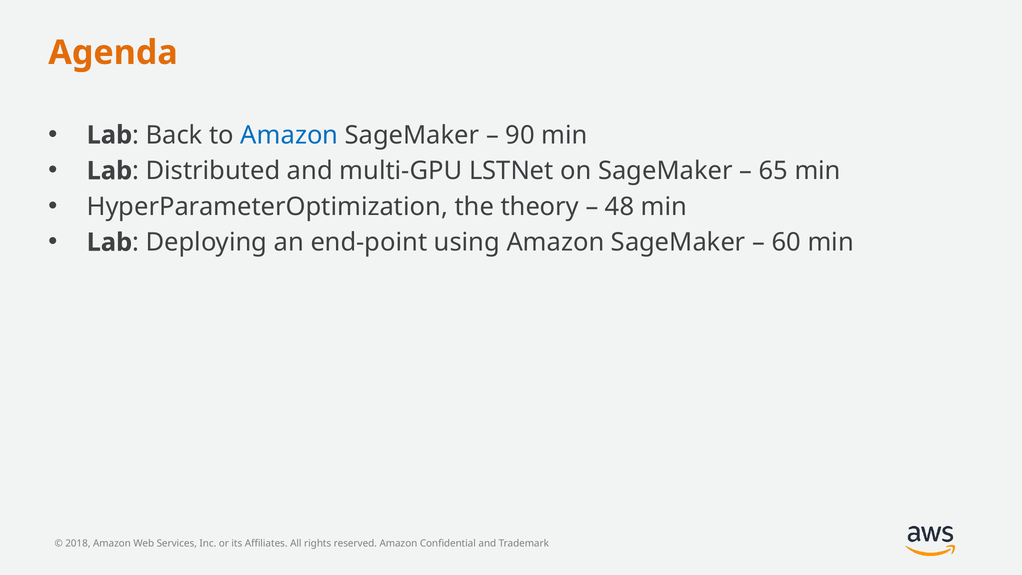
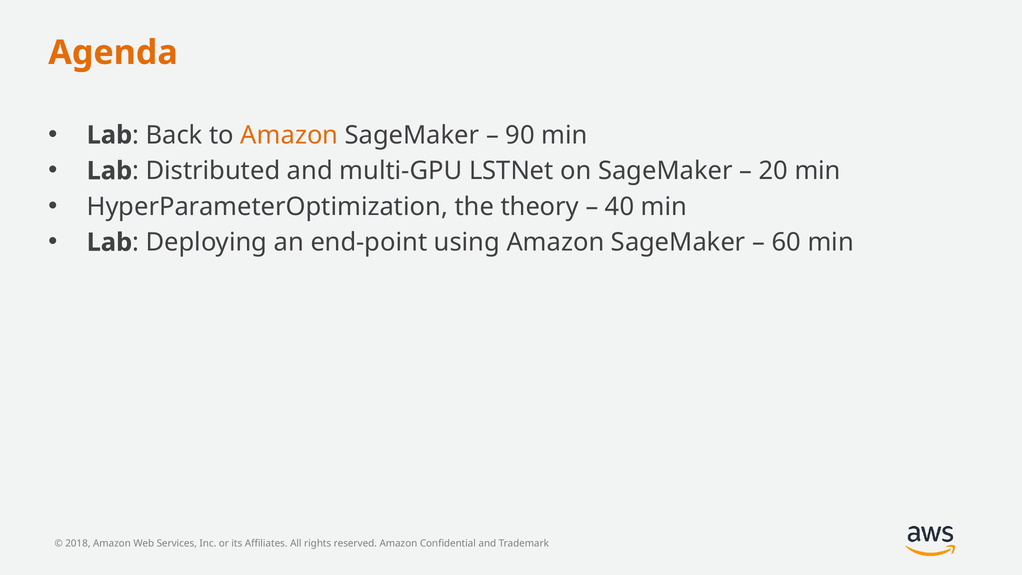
Amazon at (289, 135) colour: blue -> orange
65: 65 -> 20
48: 48 -> 40
